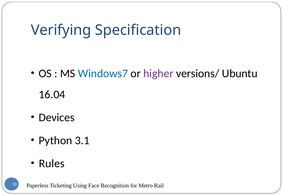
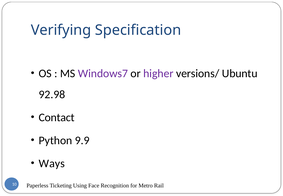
Windows7 colour: blue -> purple
16.04: 16.04 -> 92.98
Devices: Devices -> Contact
3.1: 3.1 -> 9.9
Rules: Rules -> Ways
